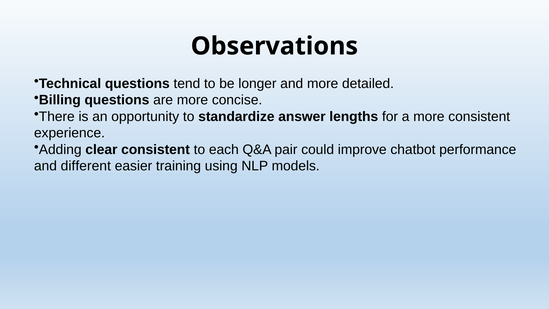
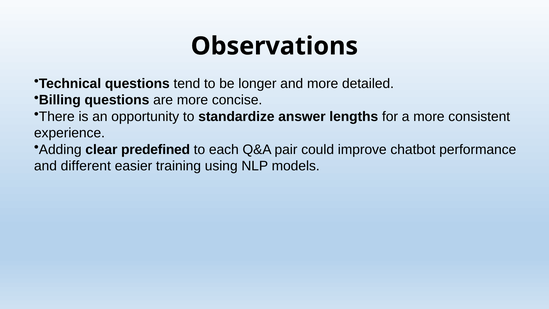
clear consistent: consistent -> predefined
